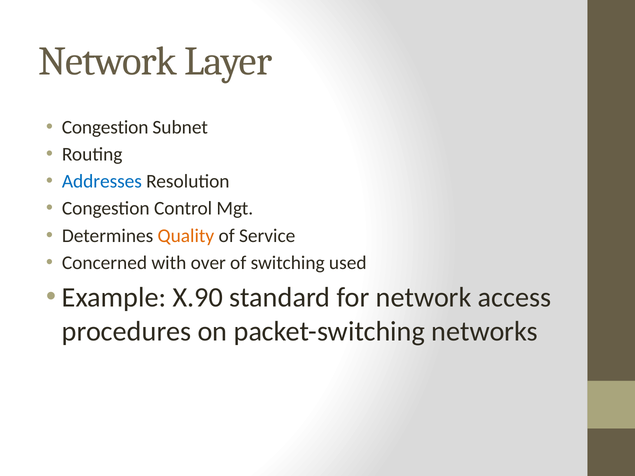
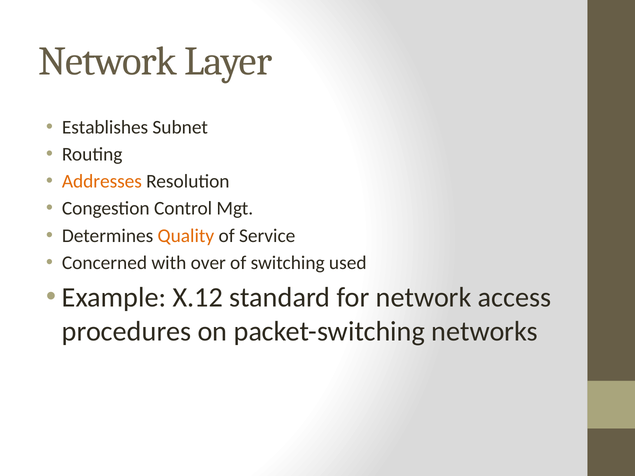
Congestion at (105, 127): Congestion -> Establishes
Addresses colour: blue -> orange
X.90: X.90 -> X.12
